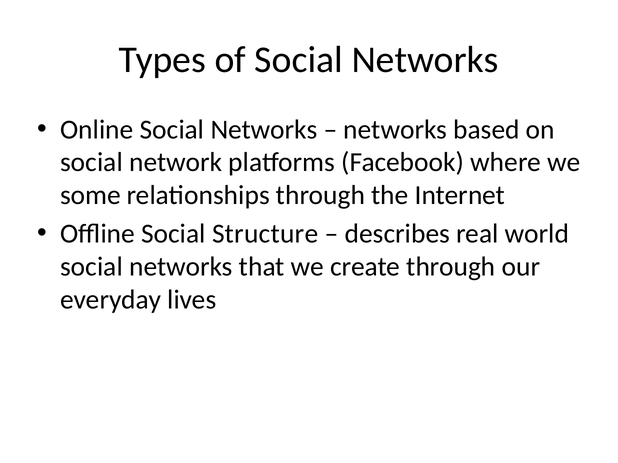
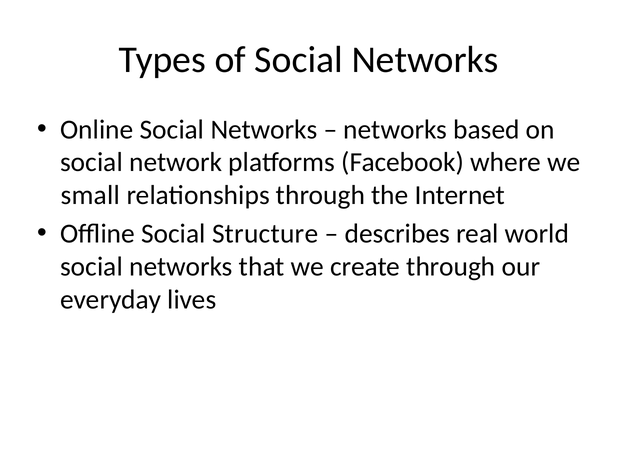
some: some -> small
